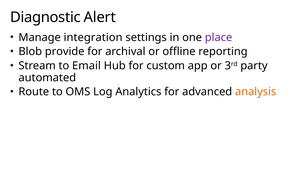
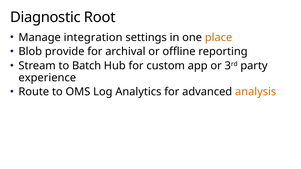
Alert: Alert -> Root
place colour: purple -> orange
Email: Email -> Batch
automated: automated -> experience
